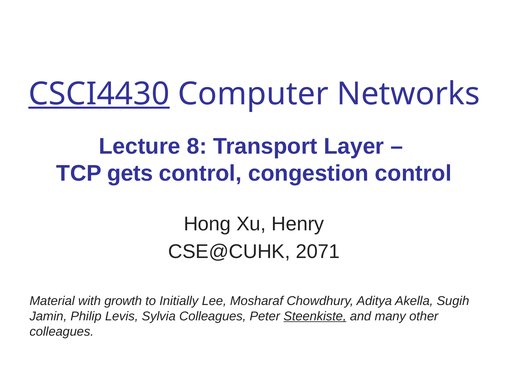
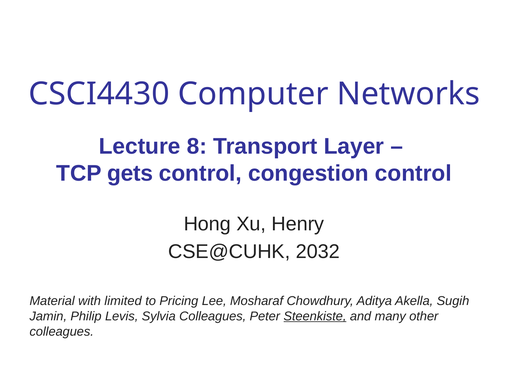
CSCI4430 underline: present -> none
2071: 2071 -> 2032
growth: growth -> limited
Initially: Initially -> Pricing
